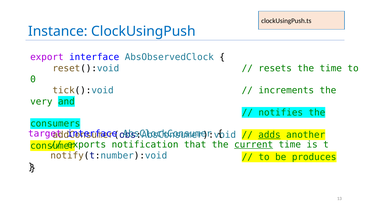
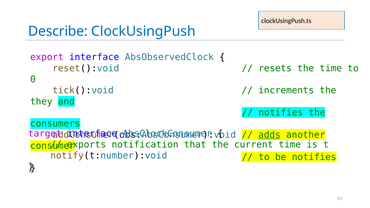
Instance: Instance -> Describe
very: very -> they
current underline: present -> none
be produces: produces -> notifies
